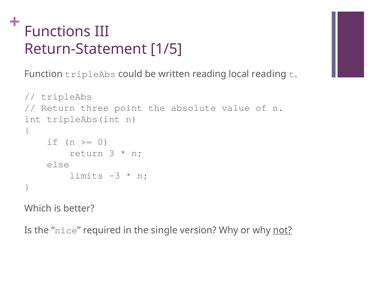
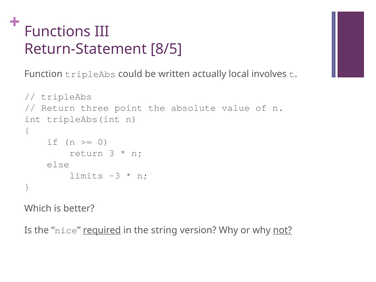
1/5: 1/5 -> 8/5
written reading: reading -> actually
local reading: reading -> involves
required underline: none -> present
single: single -> string
